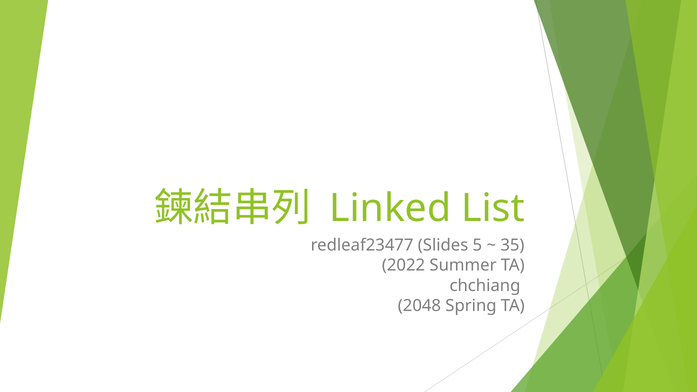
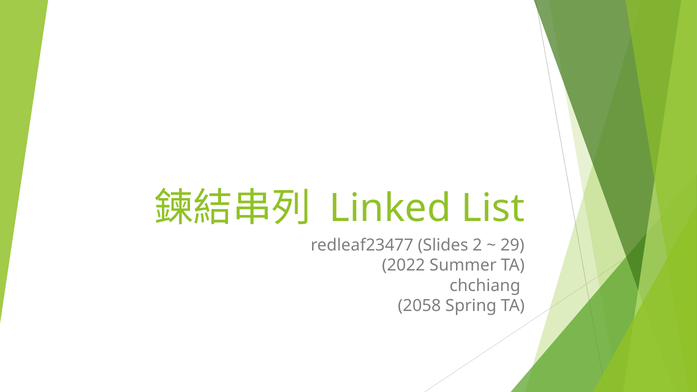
5: 5 -> 2
35: 35 -> 29
2048: 2048 -> 2058
